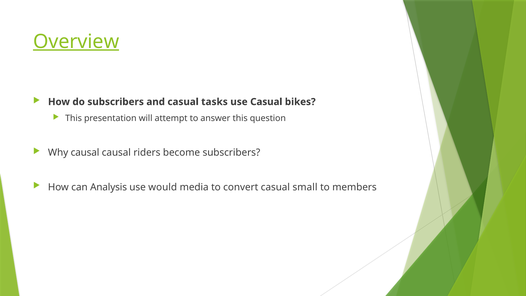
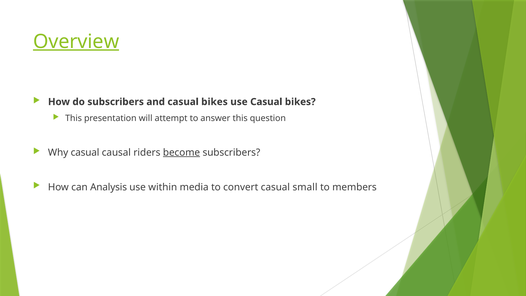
and casual tasks: tasks -> bikes
Why causal: causal -> casual
become underline: none -> present
would: would -> within
